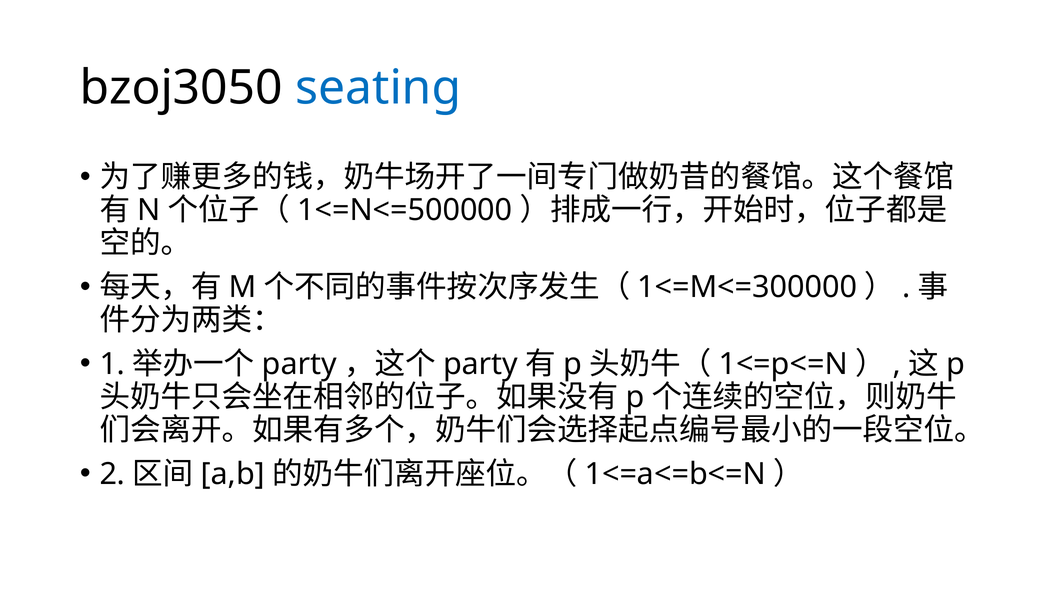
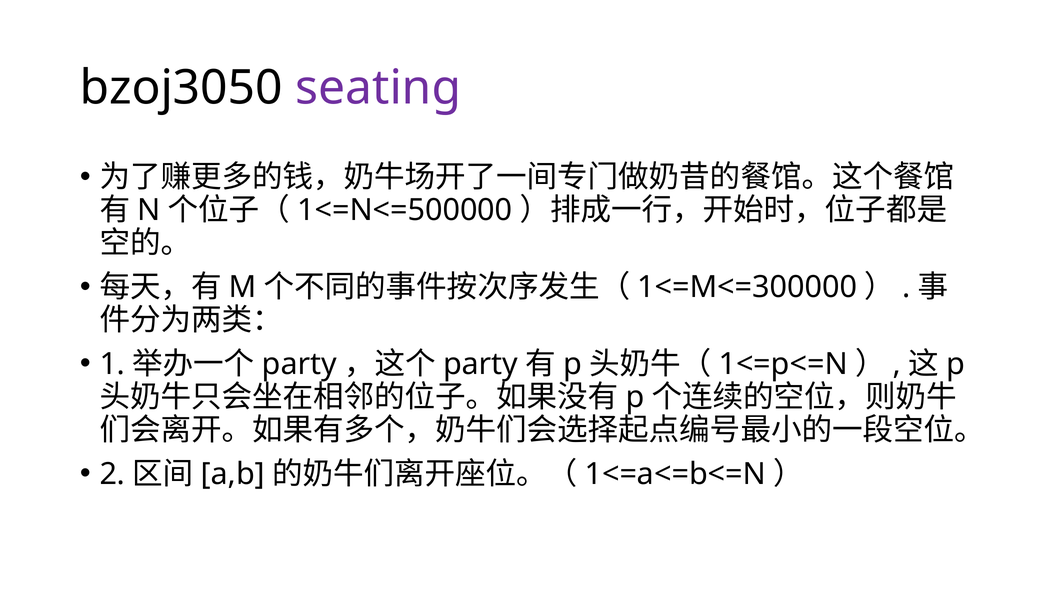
seating colour: blue -> purple
